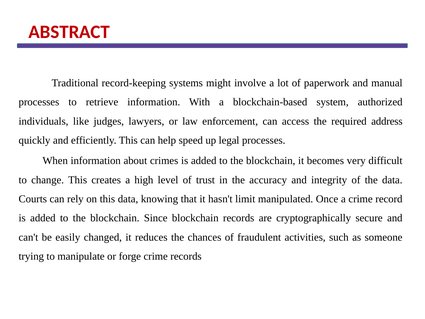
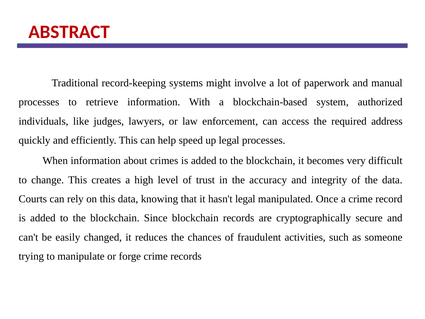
hasn't limit: limit -> legal
